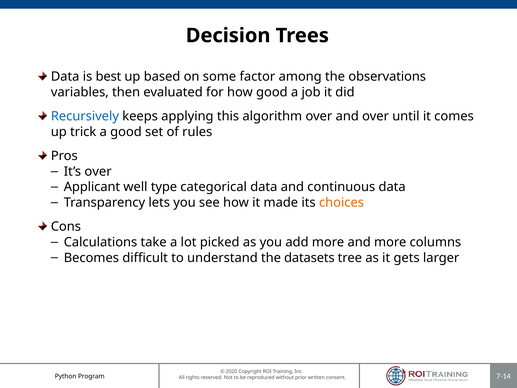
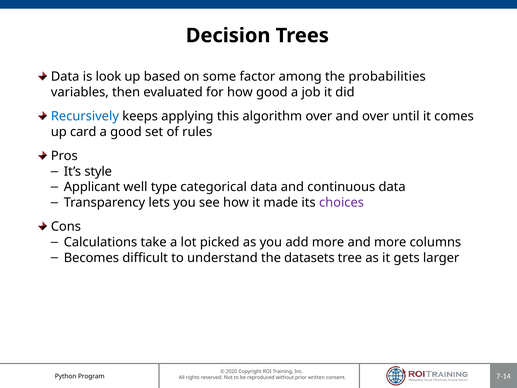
best: best -> look
observations: observations -> probabilities
trick: trick -> card
It’s over: over -> style
choices colour: orange -> purple
